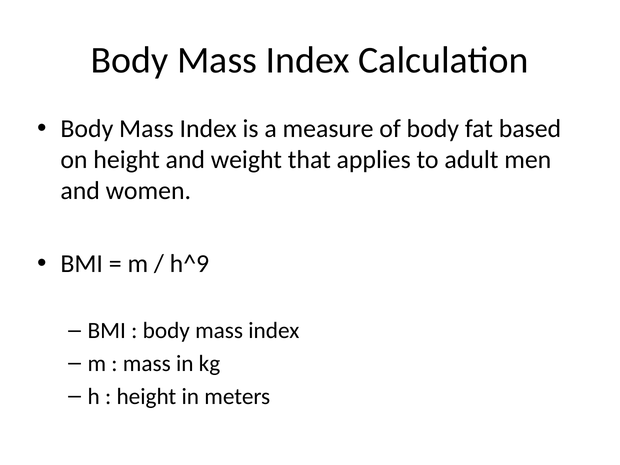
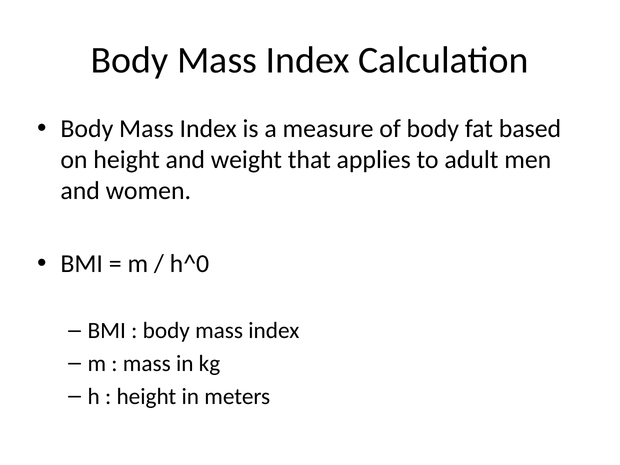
h^9: h^9 -> h^0
